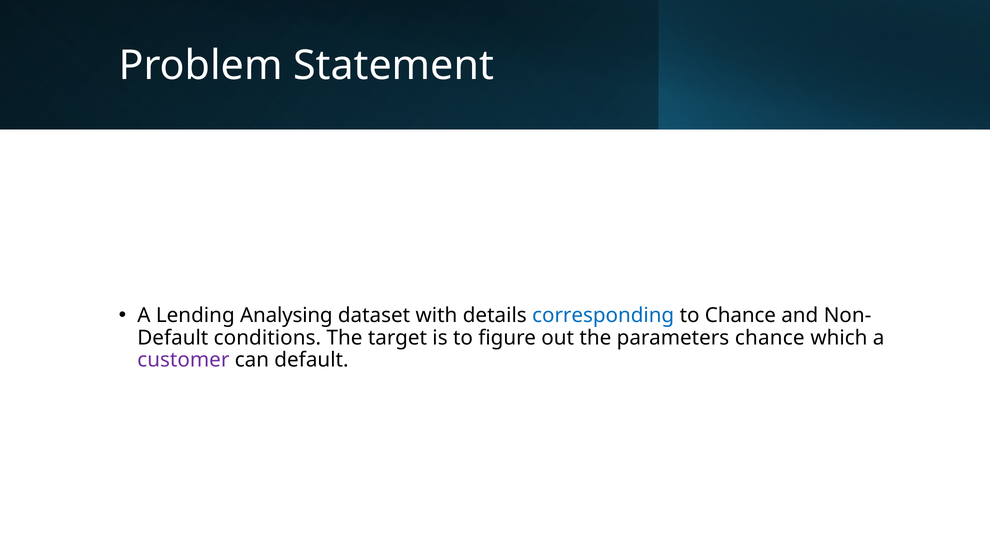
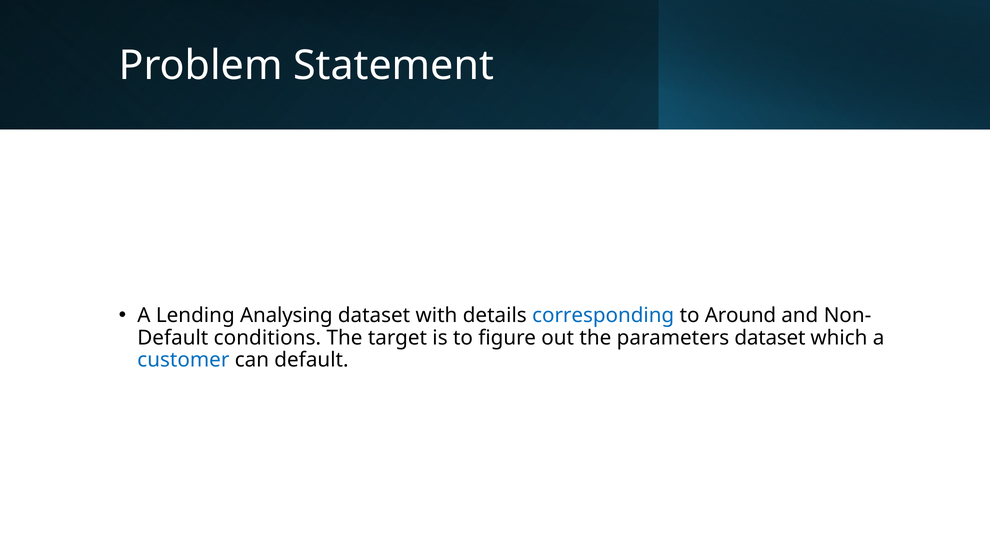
to Chance: Chance -> Around
parameters chance: chance -> dataset
customer colour: purple -> blue
